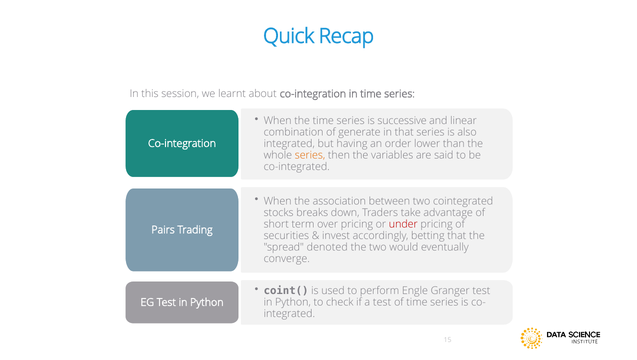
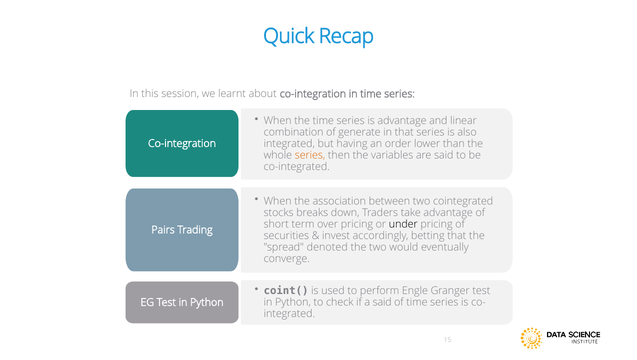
is successive: successive -> advantage
under colour: red -> black
a test: test -> said
